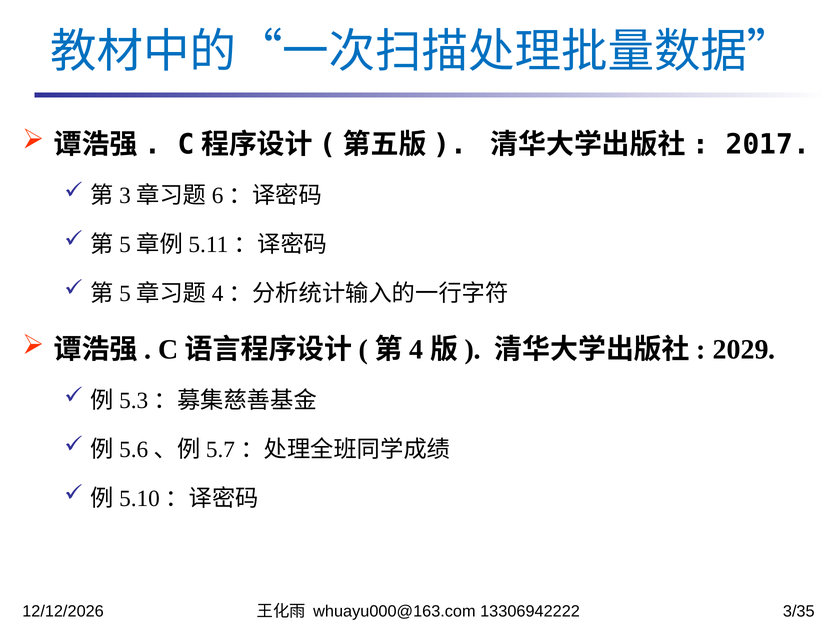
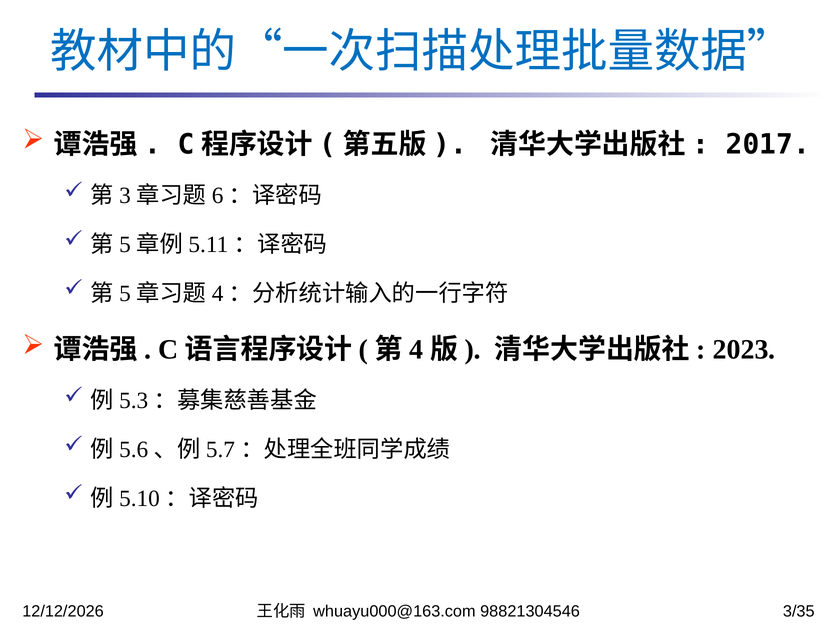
2029: 2029 -> 2023
13306942222: 13306942222 -> 98821304546
